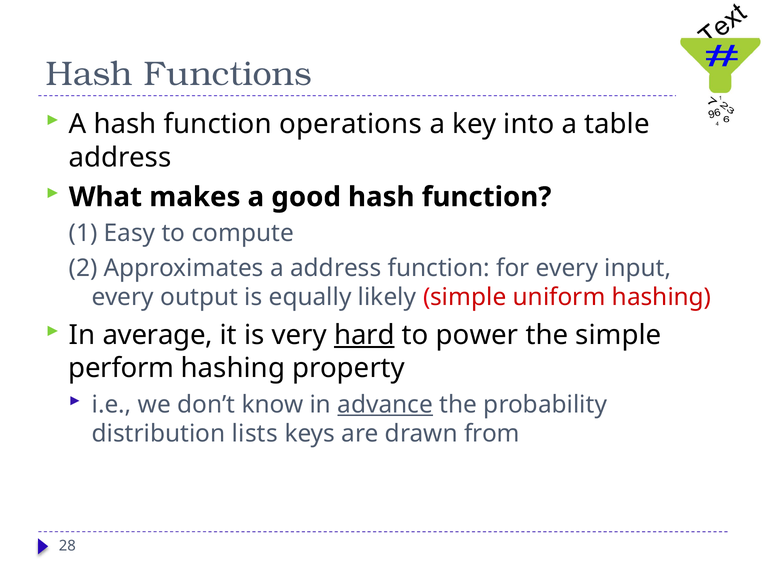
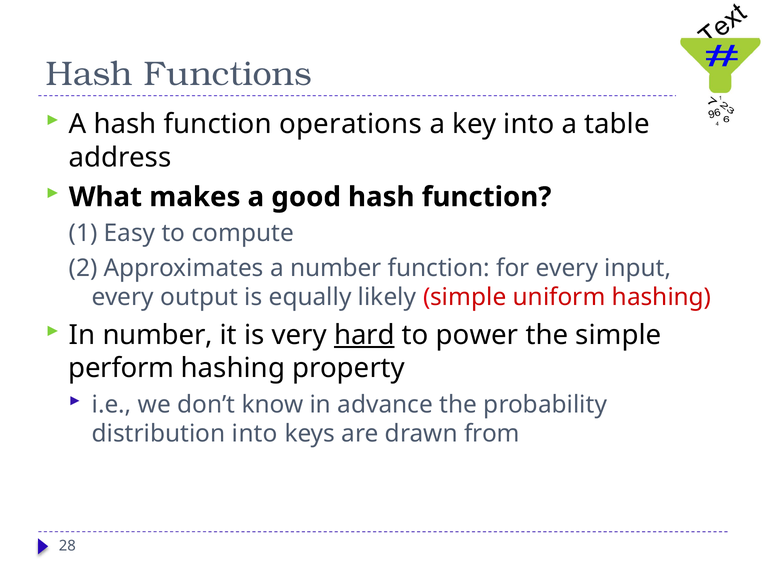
a address: address -> number
In average: average -> number
advance underline: present -> none
distribution lists: lists -> into
